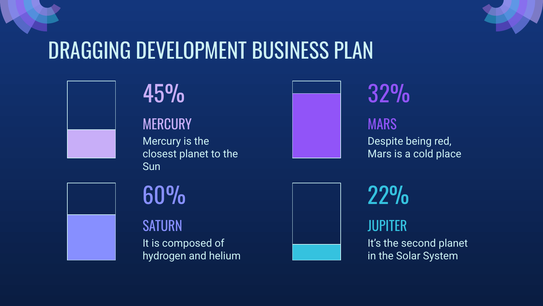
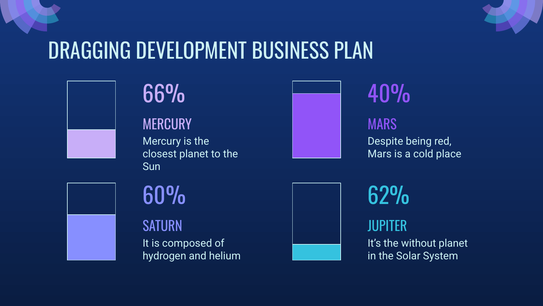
45%: 45% -> 66%
32%: 32% -> 40%
22%: 22% -> 62%
second: second -> without
